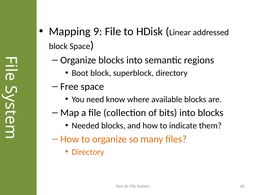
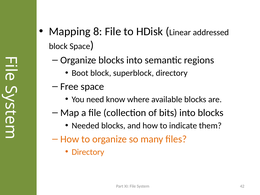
9: 9 -> 8
